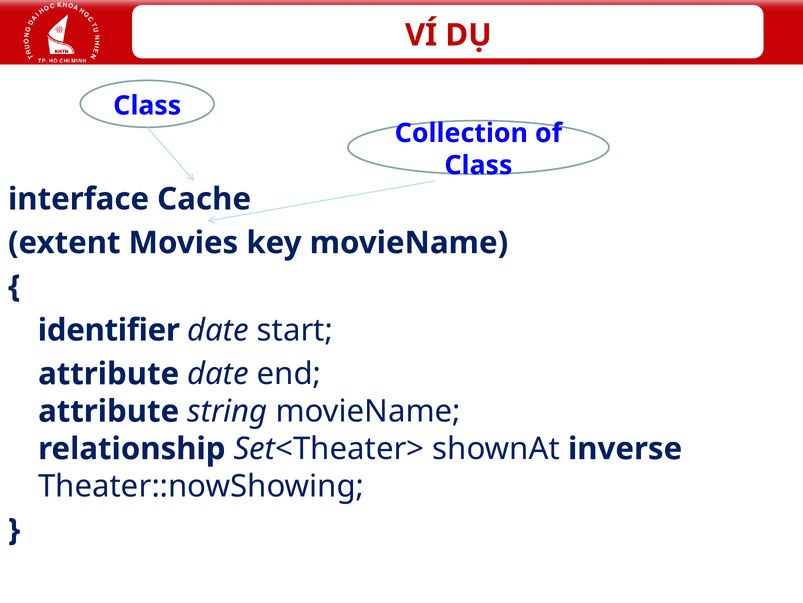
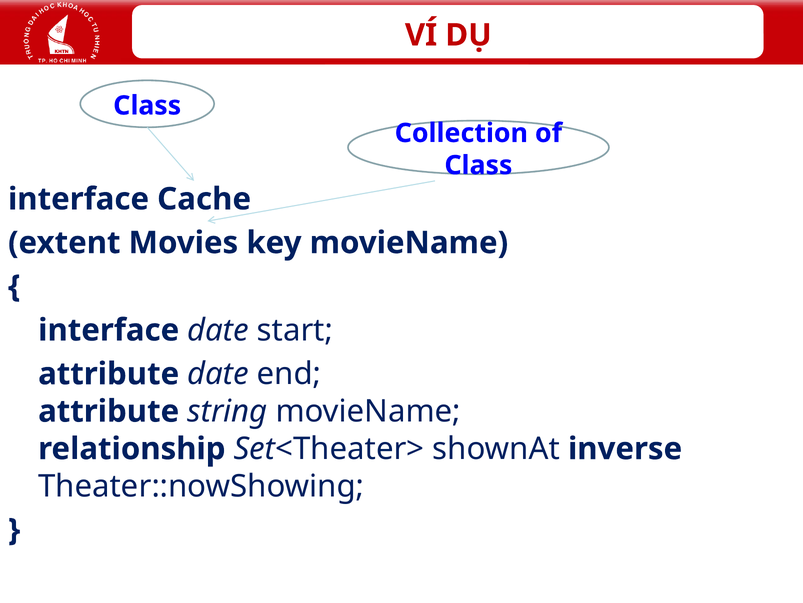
identifier at (109, 330): identifier -> interface
